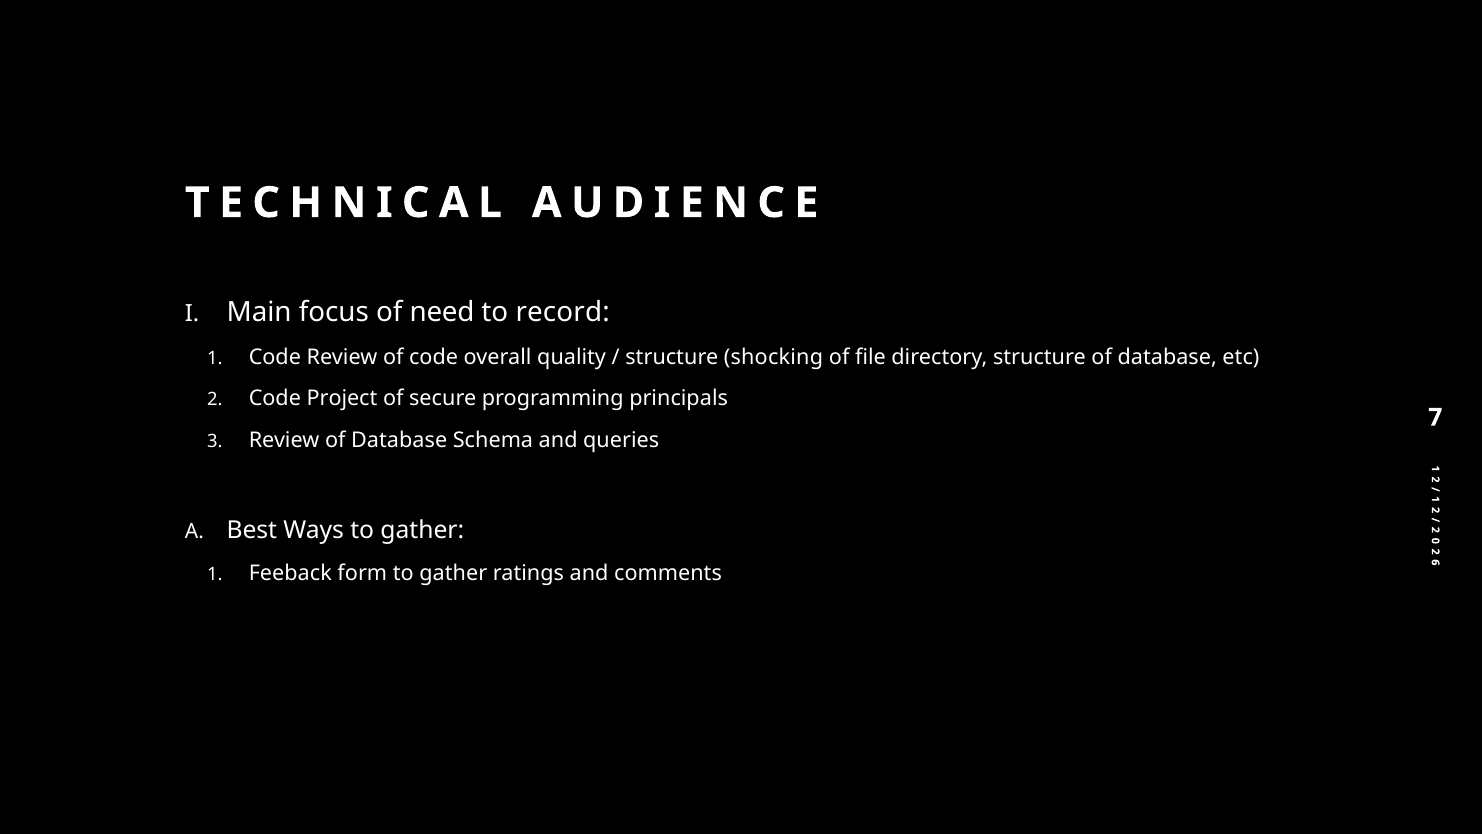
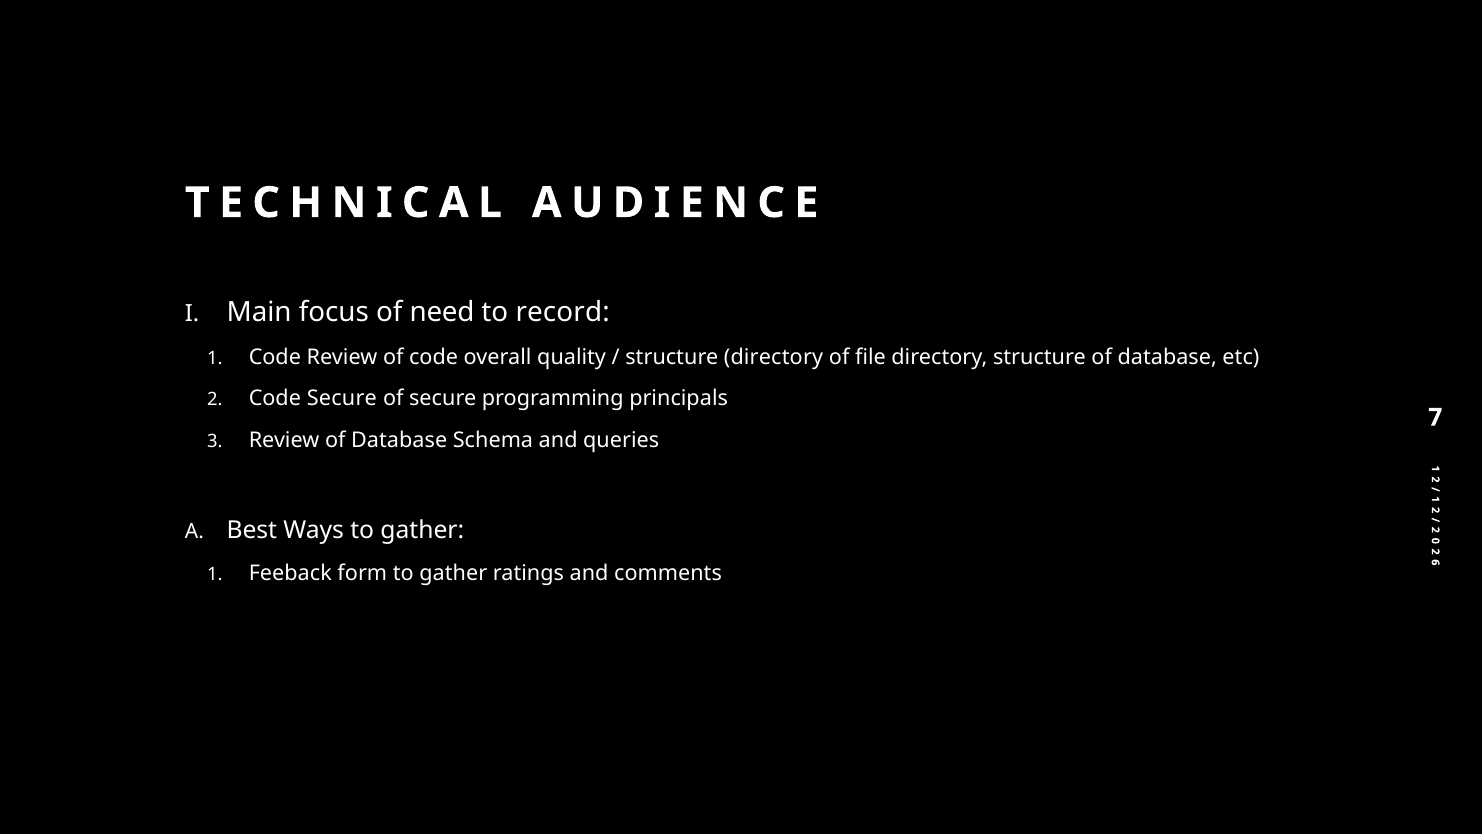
structure shocking: shocking -> directory
Code Project: Project -> Secure
